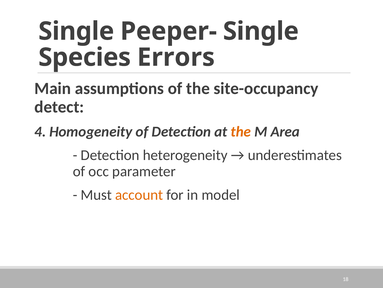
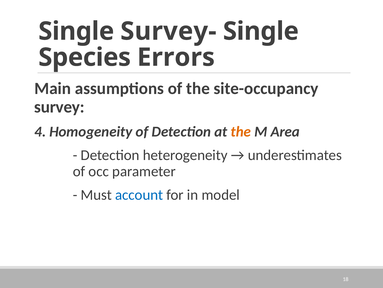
Peeper-: Peeper- -> Survey-
detect: detect -> survey
account colour: orange -> blue
